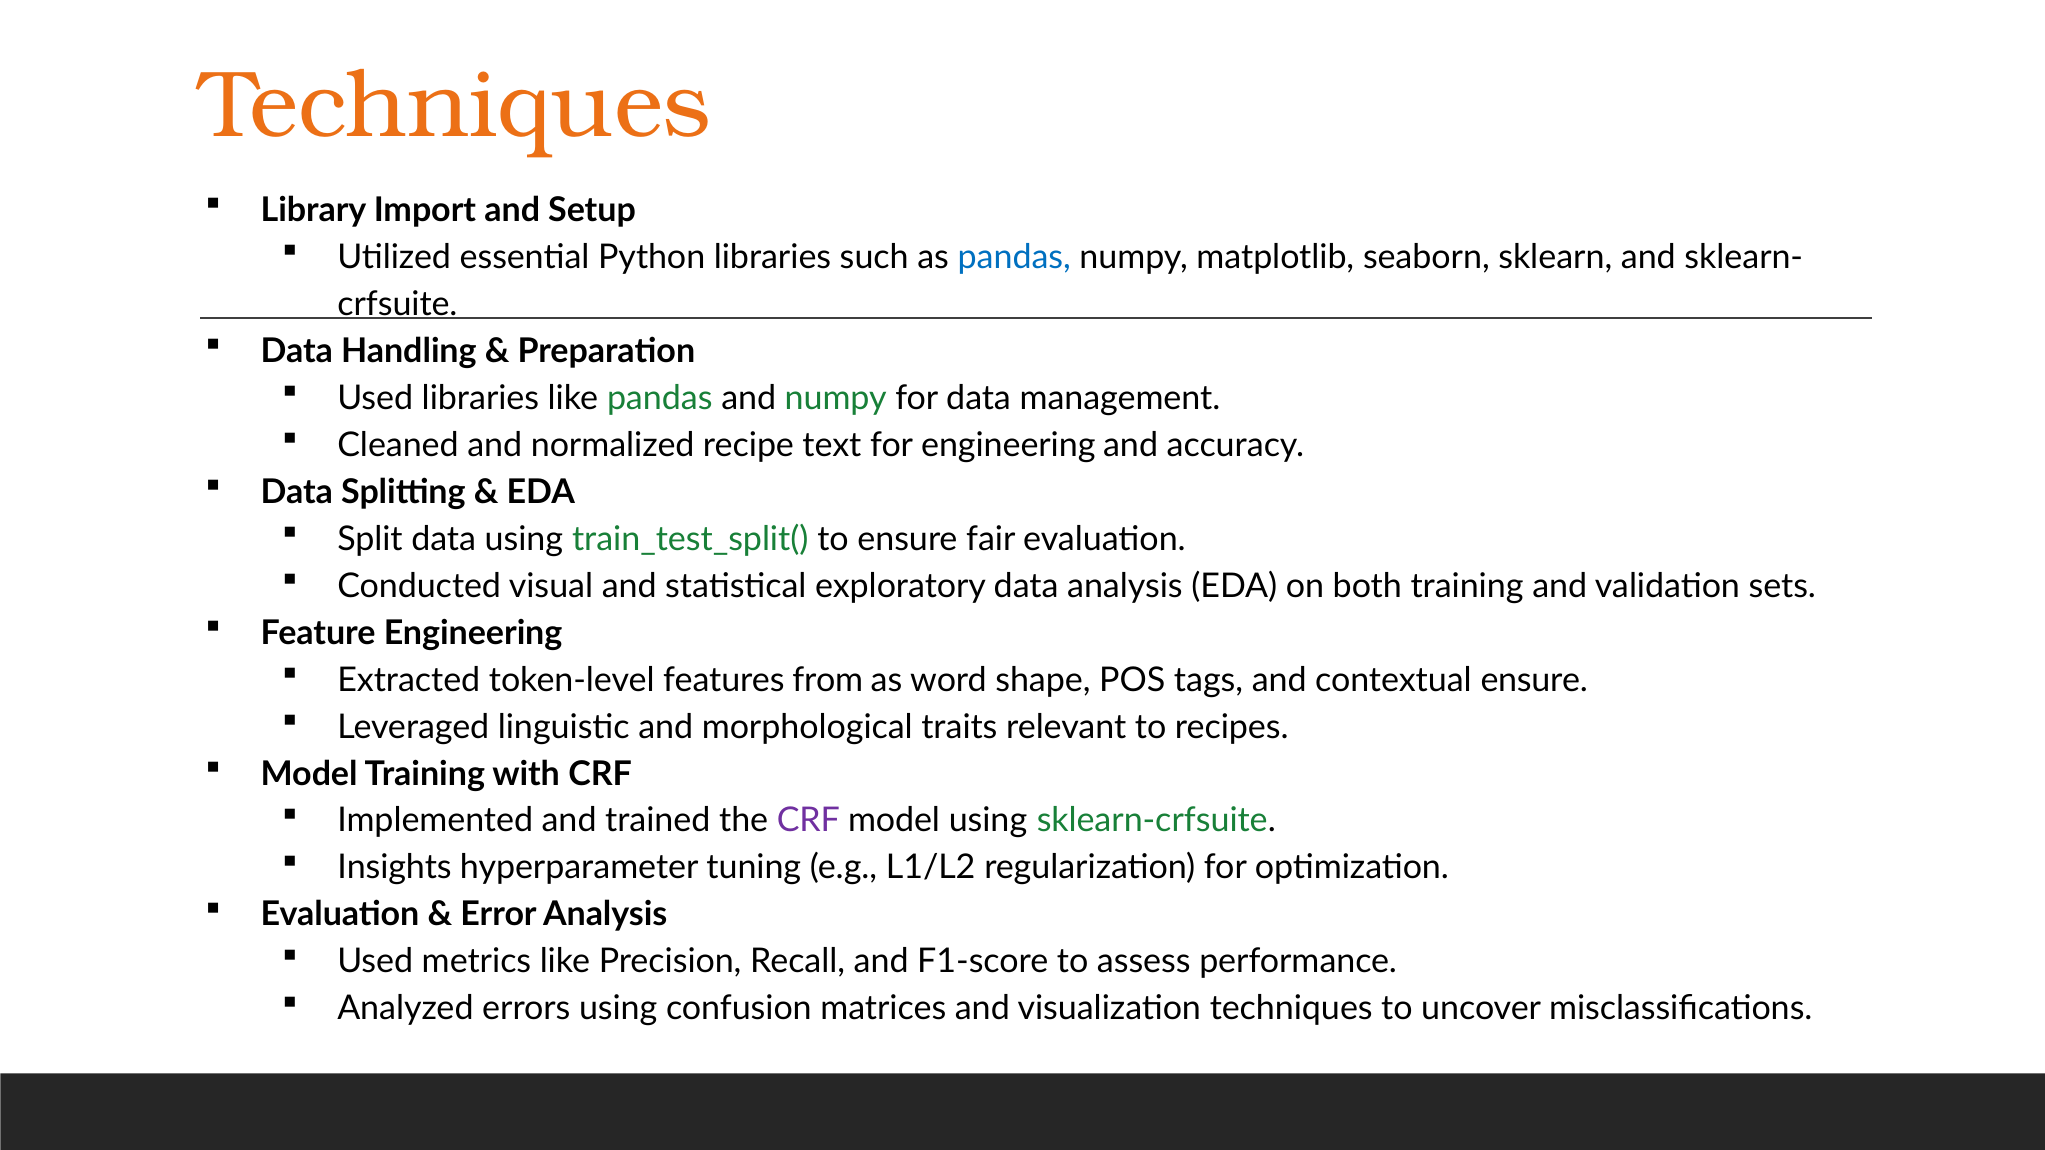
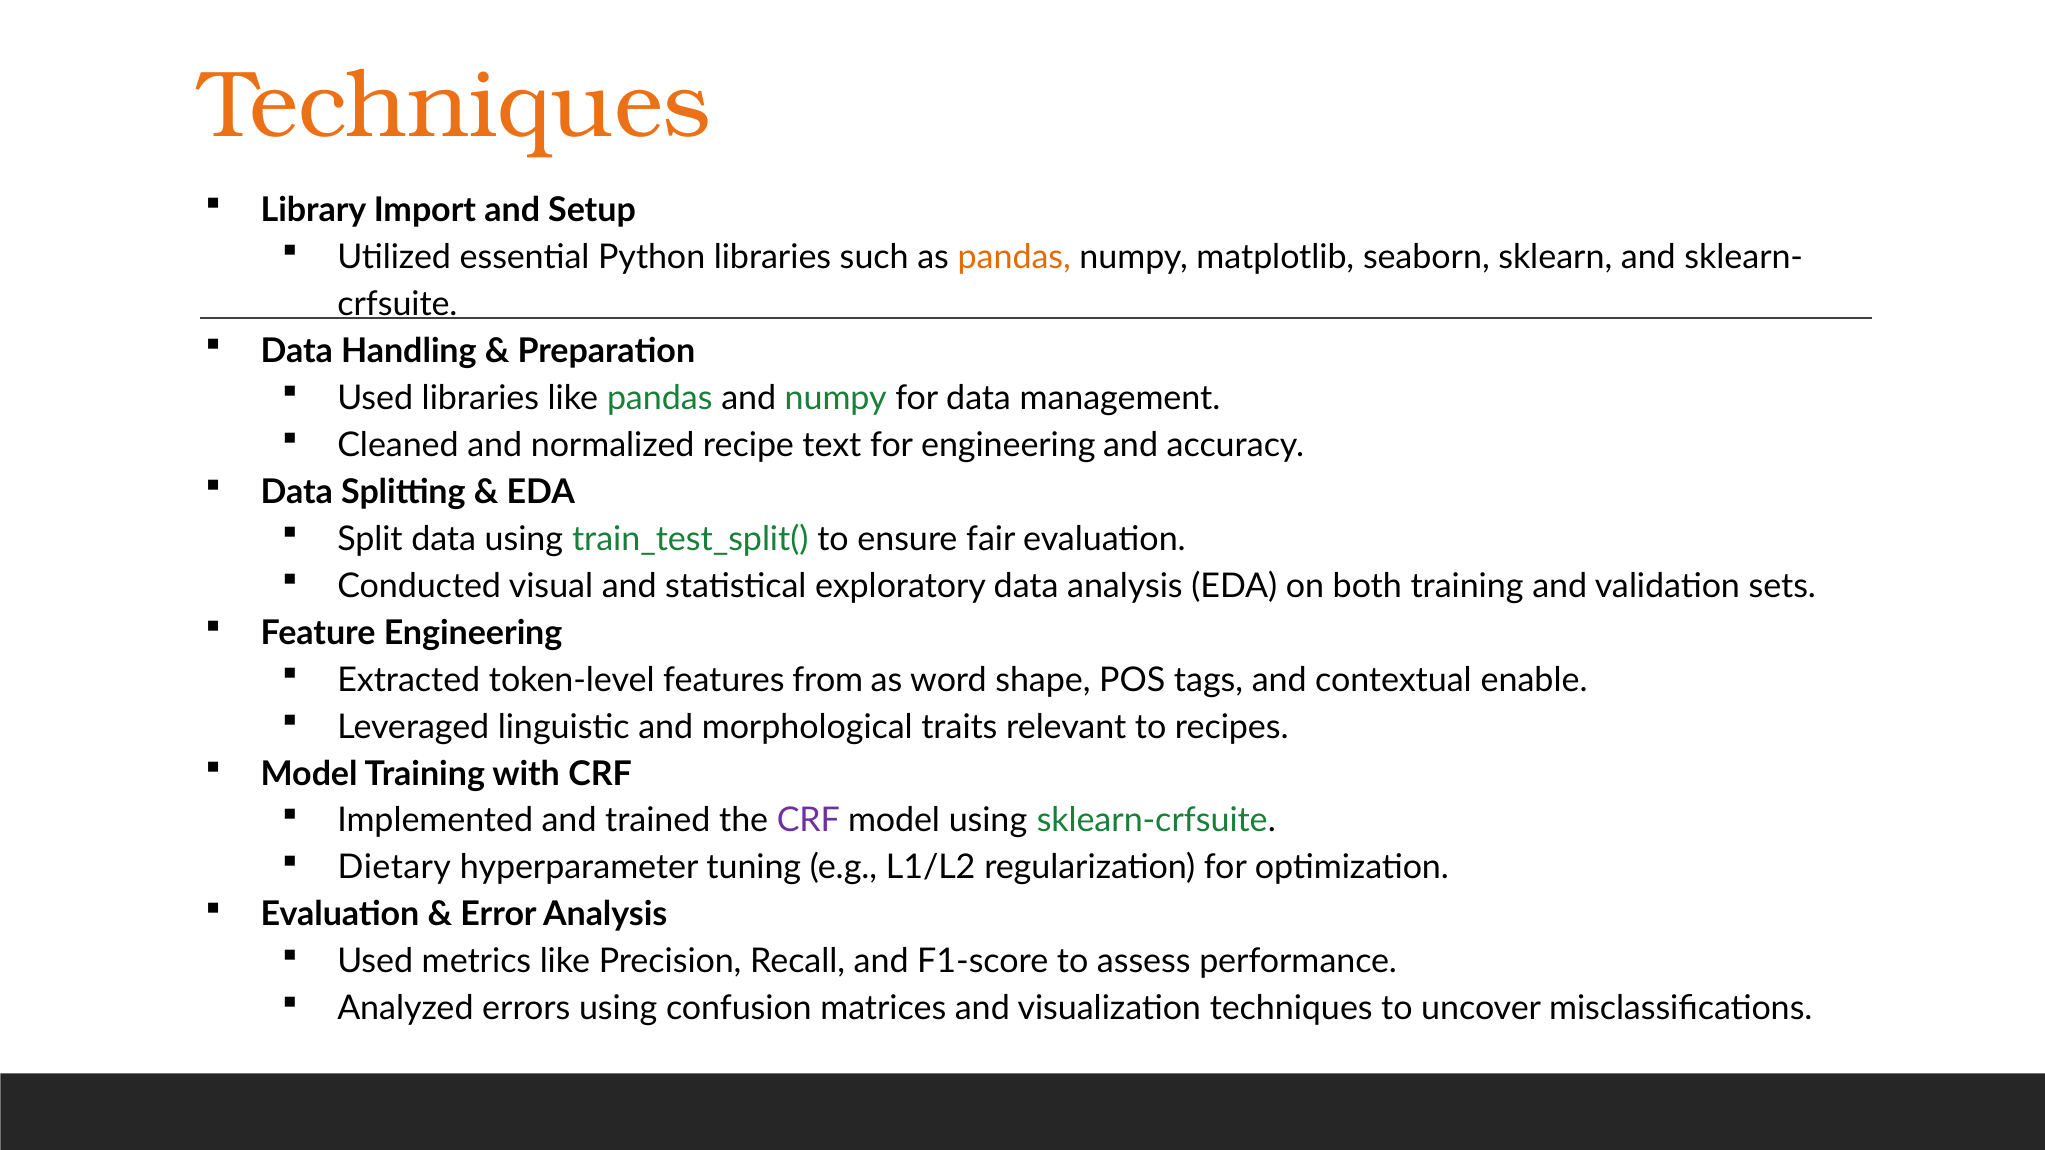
pandas at (1014, 257) colour: blue -> orange
contextual ensure: ensure -> enable
Insights: Insights -> Dietary
